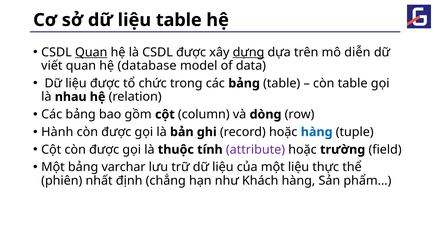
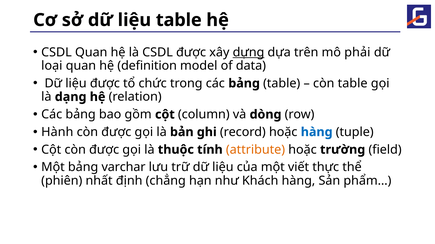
Quan at (91, 52) underline: present -> none
diễn: diễn -> phải
viết: viết -> loại
database: database -> definition
nhau: nhau -> dạng
attribute colour: purple -> orange
một liệu: liệu -> viết
